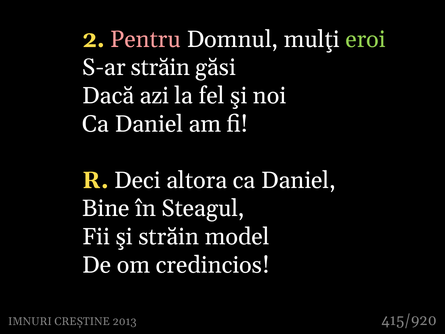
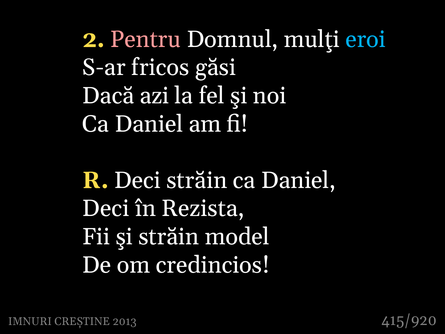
eroi colour: light green -> light blue
S-ar străin: străin -> fricos
Deci altora: altora -> străin
Bine at (106, 208): Bine -> Deci
Steagul: Steagul -> Rezista
